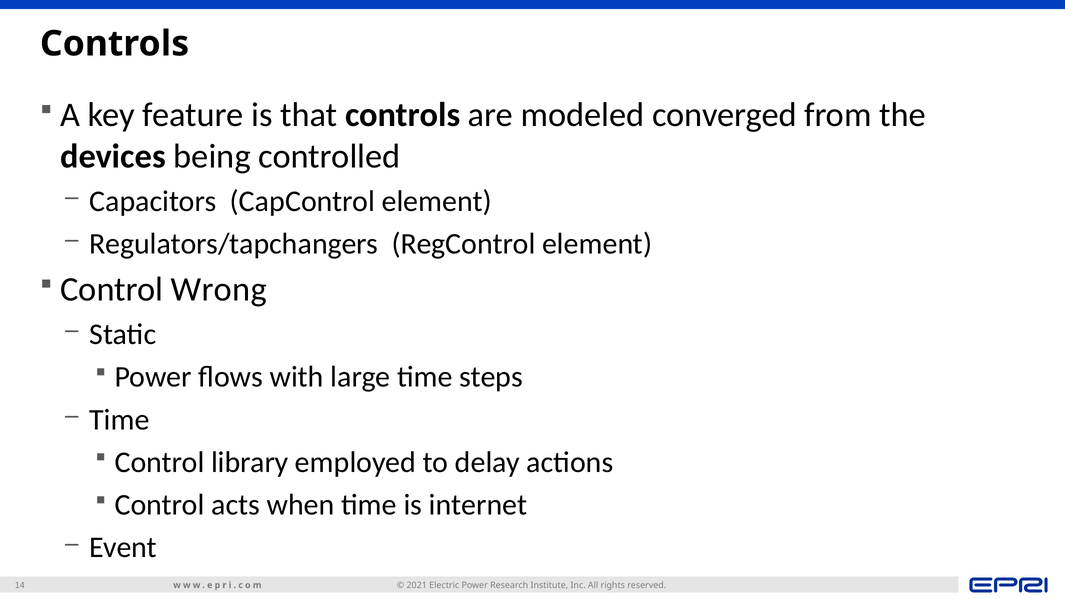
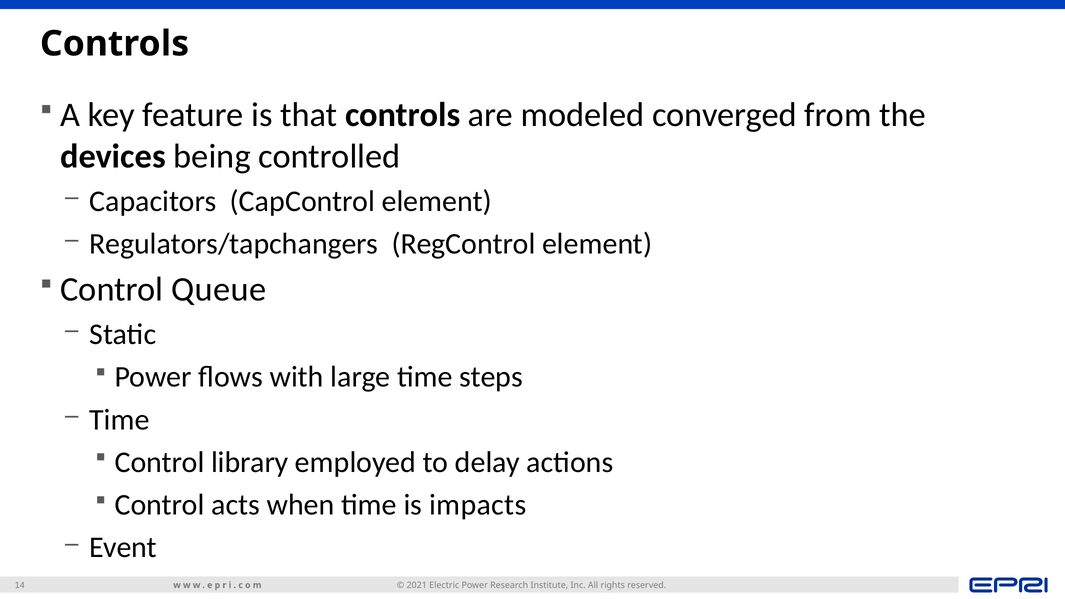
Wrong: Wrong -> Queue
internet: internet -> impacts
